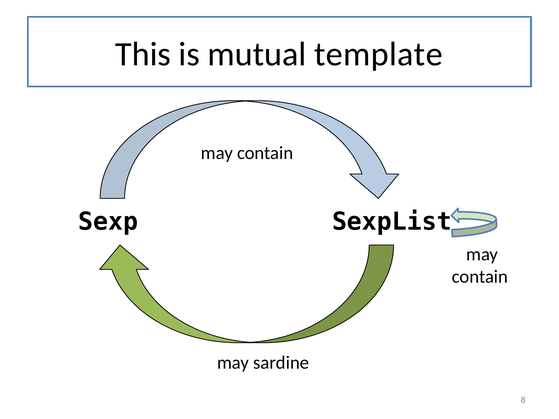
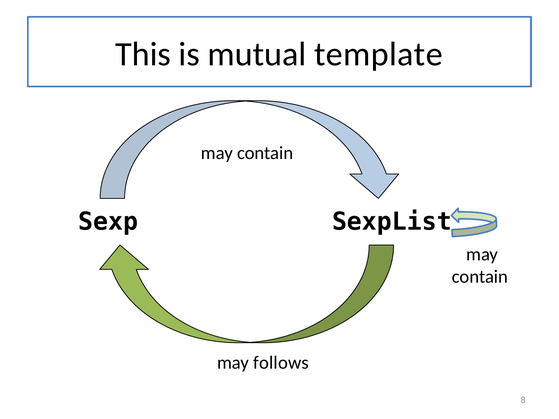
sardine: sardine -> follows
